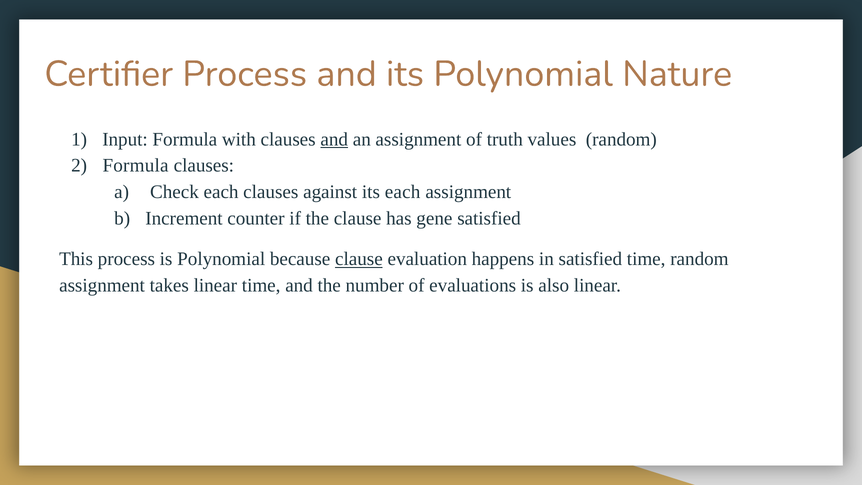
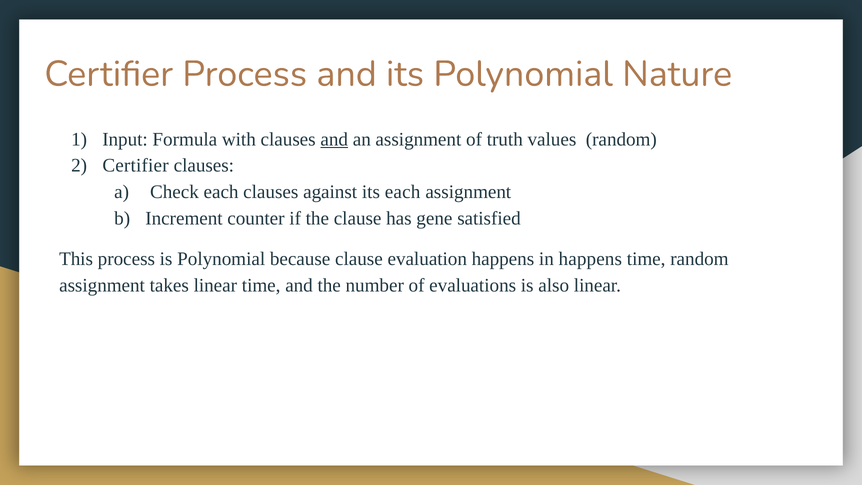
Formula at (136, 166): Formula -> Certifier
clause at (359, 259) underline: present -> none
in satisfied: satisfied -> happens
